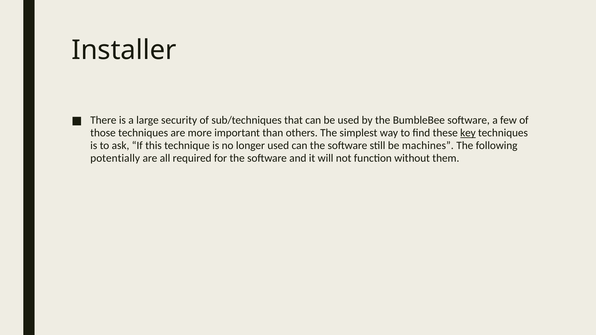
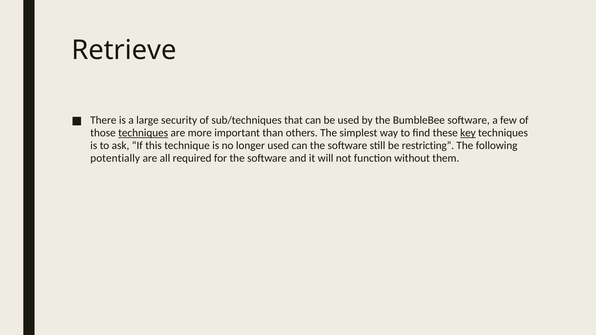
Installer: Installer -> Retrieve
techniques at (143, 133) underline: none -> present
machines: machines -> restricting
